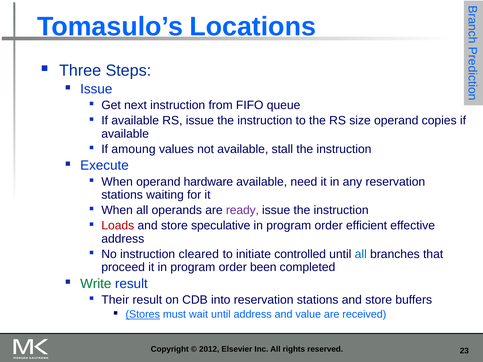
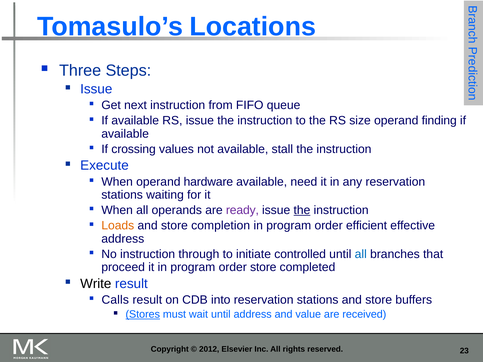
copies: copies -> finding
amoung: amoung -> crossing
the at (302, 210) underline: none -> present
Loads colour: red -> orange
speculative: speculative -> completion
cleared: cleared -> through
order been: been -> store
Write colour: green -> black
Their: Their -> Calls
